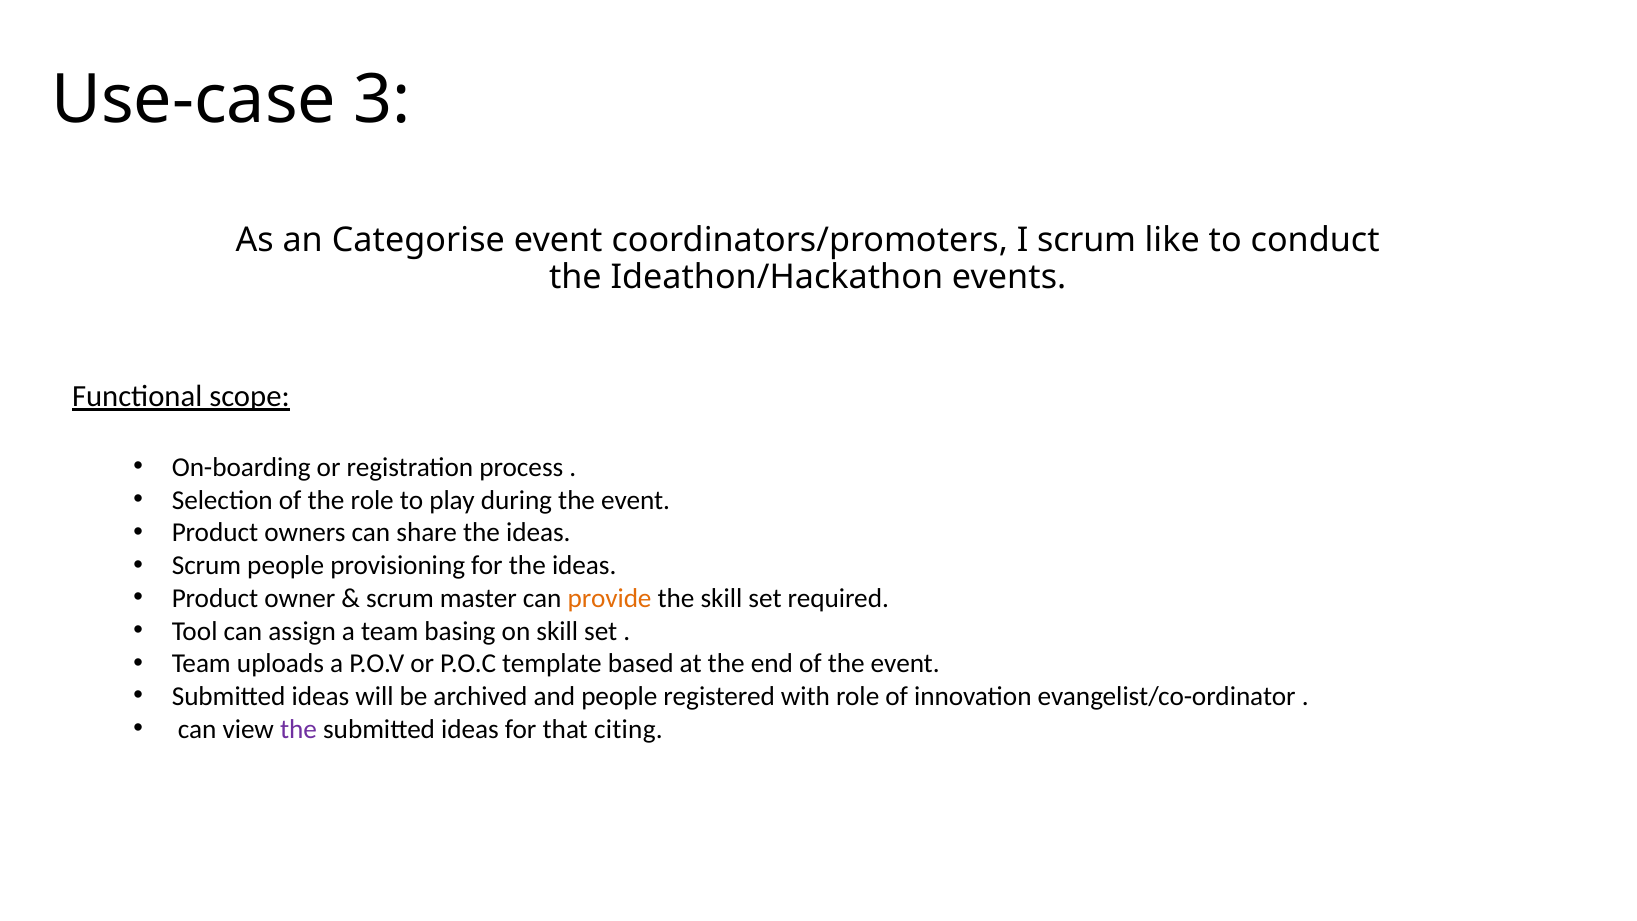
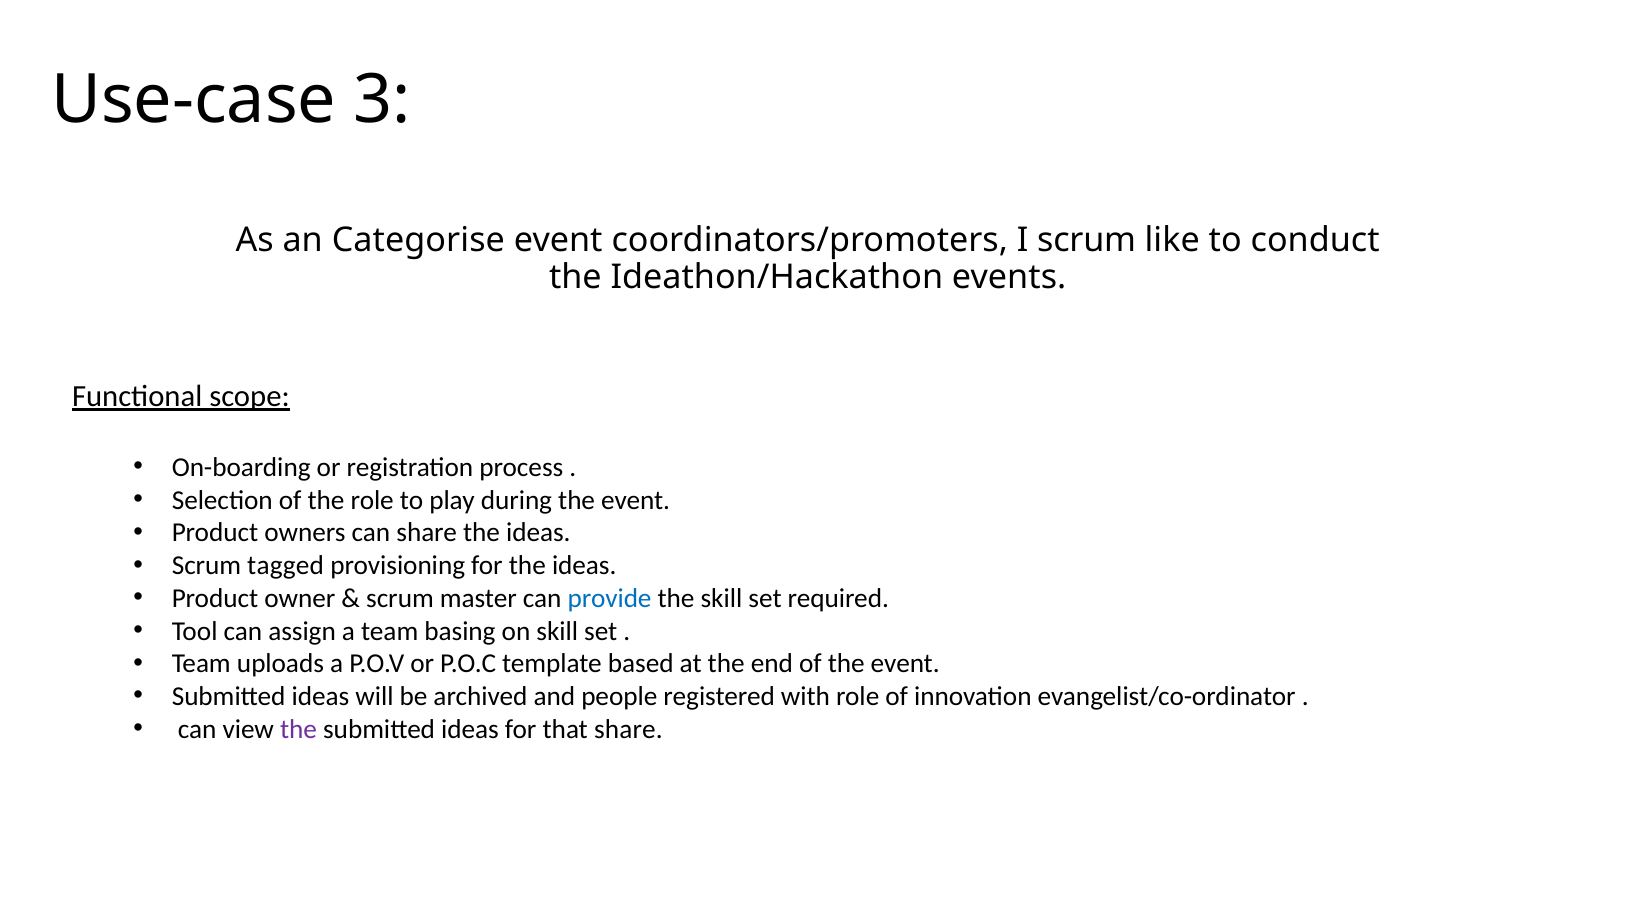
Scrum people: people -> tagged
provide colour: orange -> blue
that citing: citing -> share
